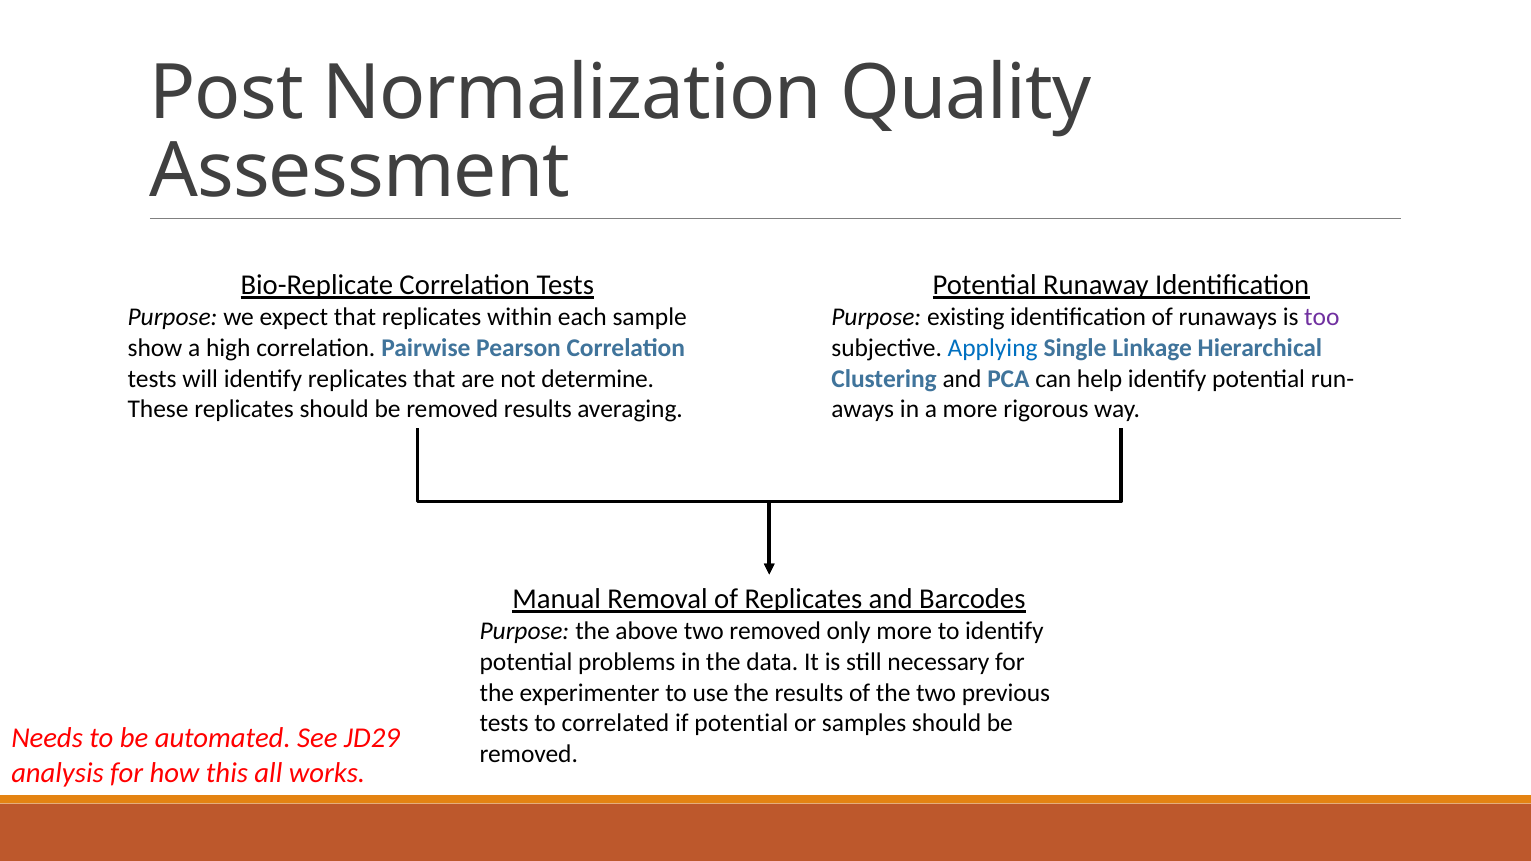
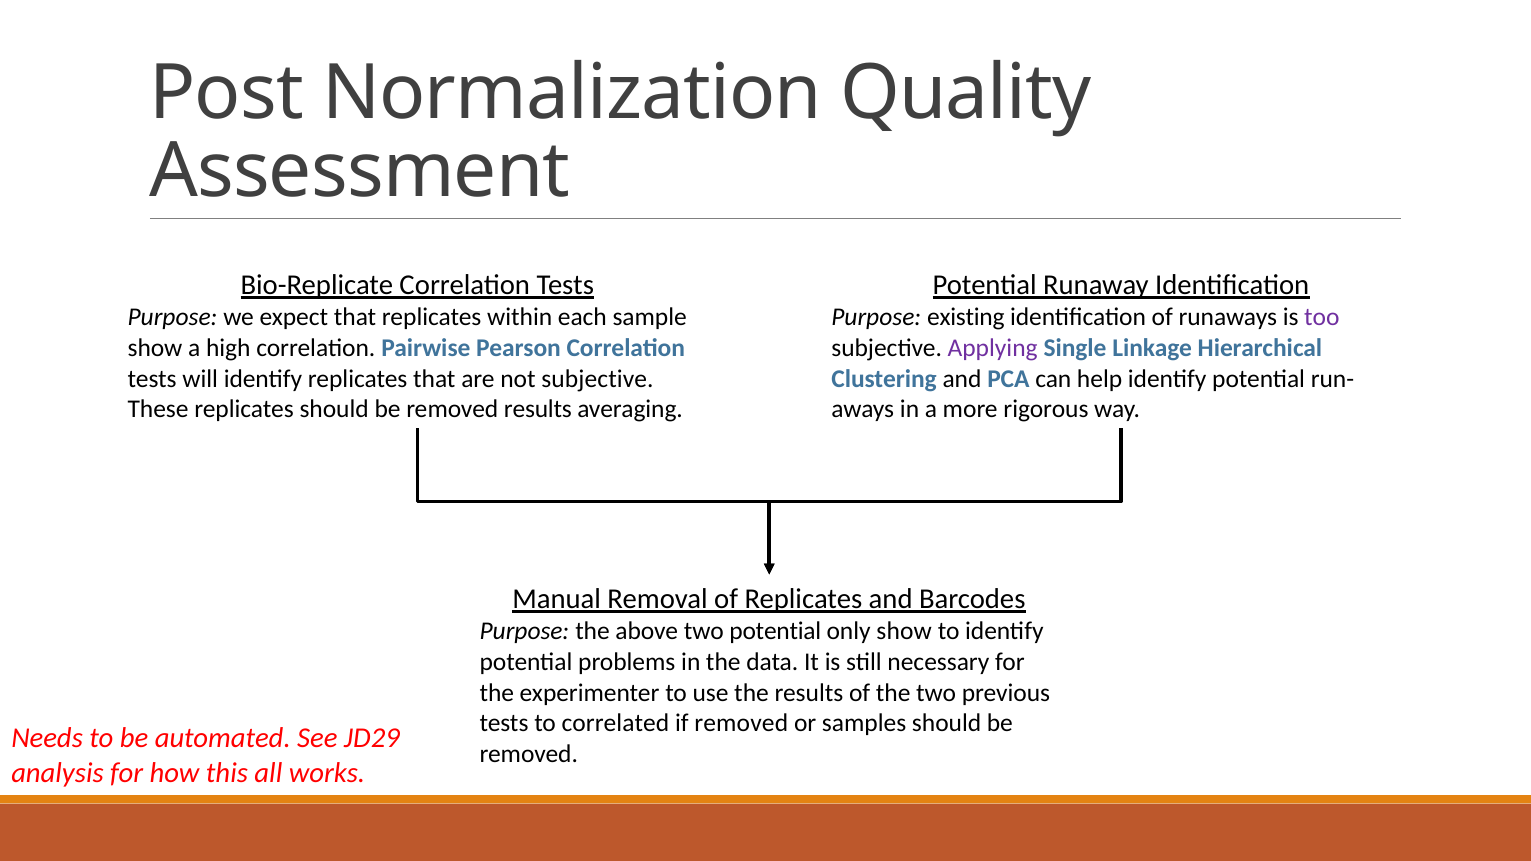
Applying colour: blue -> purple
not determine: determine -> subjective
two removed: removed -> potential
only more: more -> show
if potential: potential -> removed
